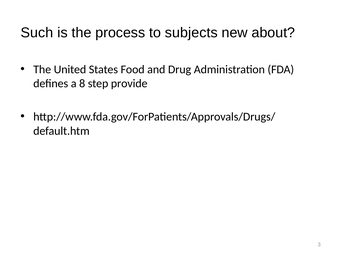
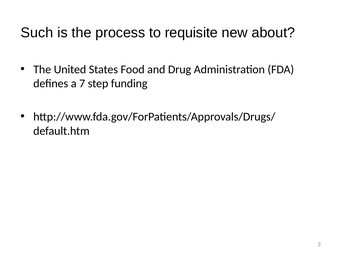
subjects: subjects -> requisite
8: 8 -> 7
provide: provide -> funding
